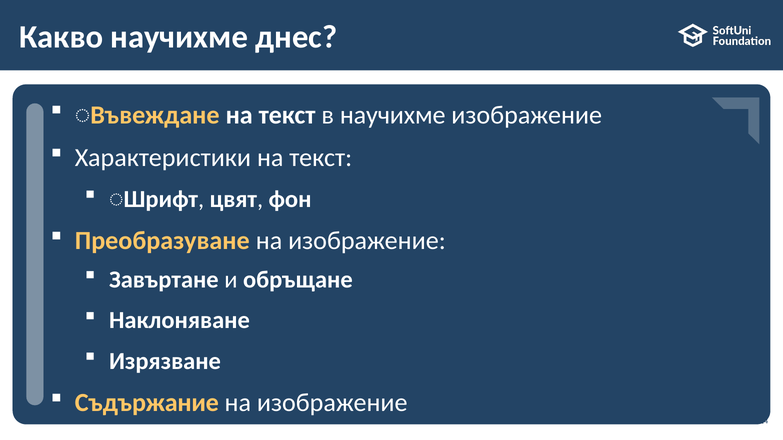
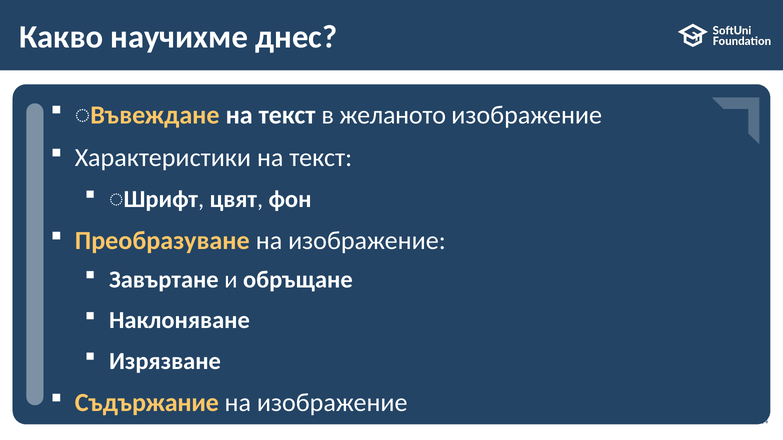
в научихме: научихме -> желаното
